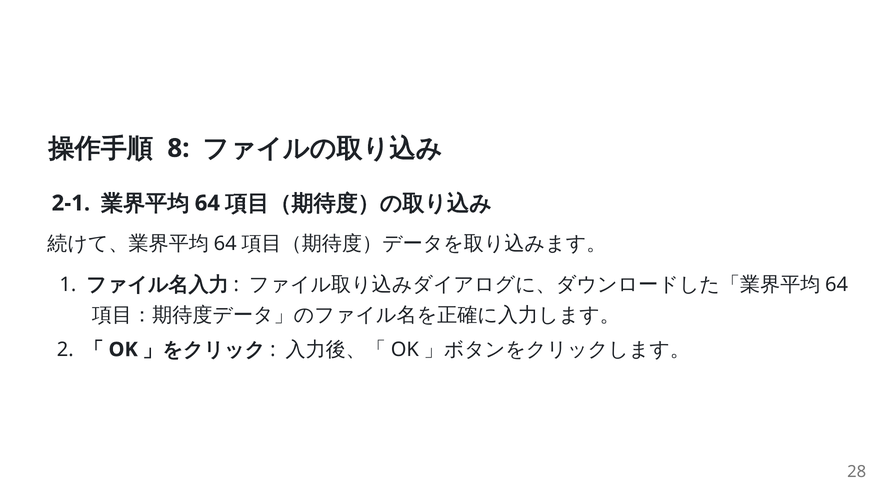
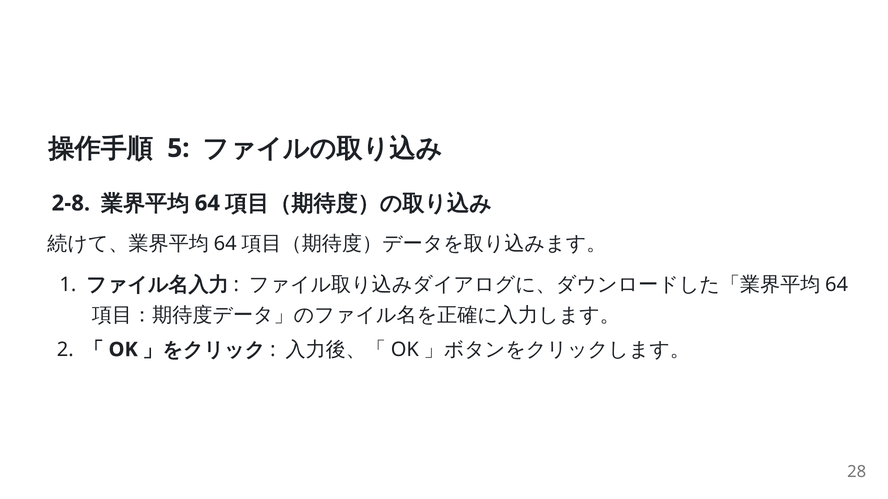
8: 8 -> 5
2-1: 2-1 -> 2-8
